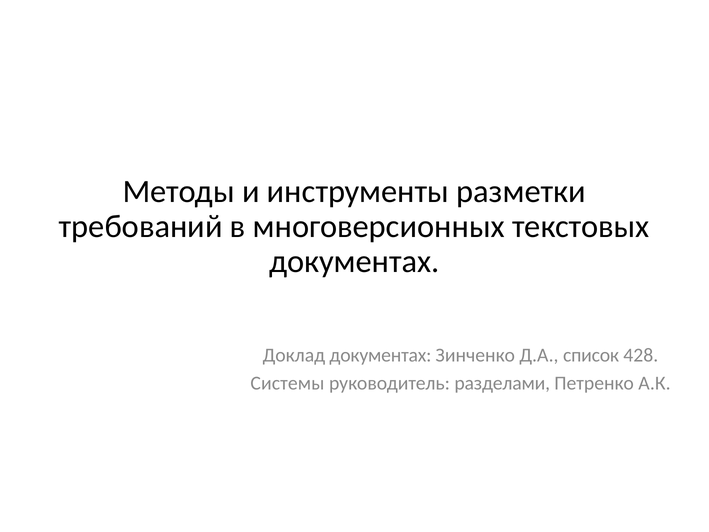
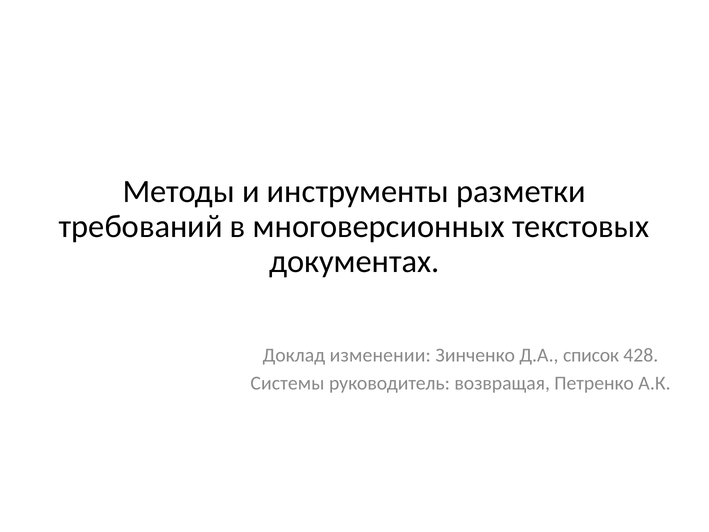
Доклад документах: документах -> изменении
разделами: разделами -> возвращая
